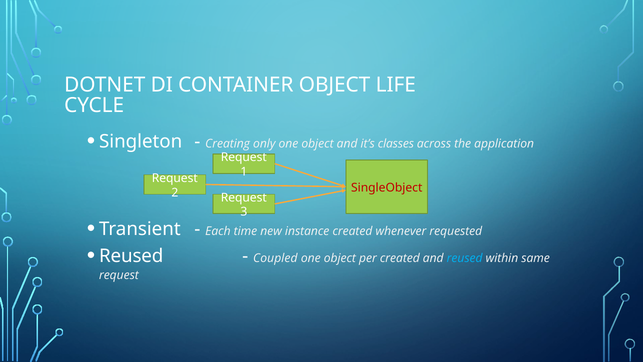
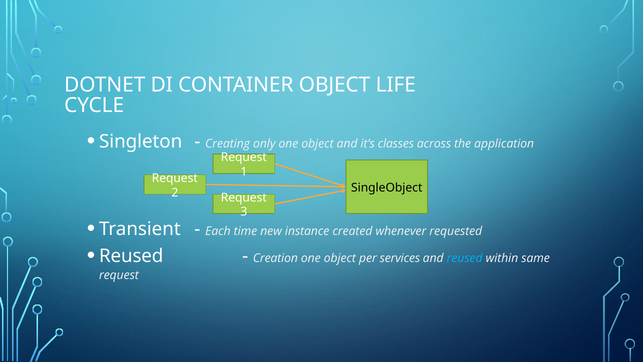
SingleObject colour: red -> black
Coupled: Coupled -> Creation
per created: created -> services
